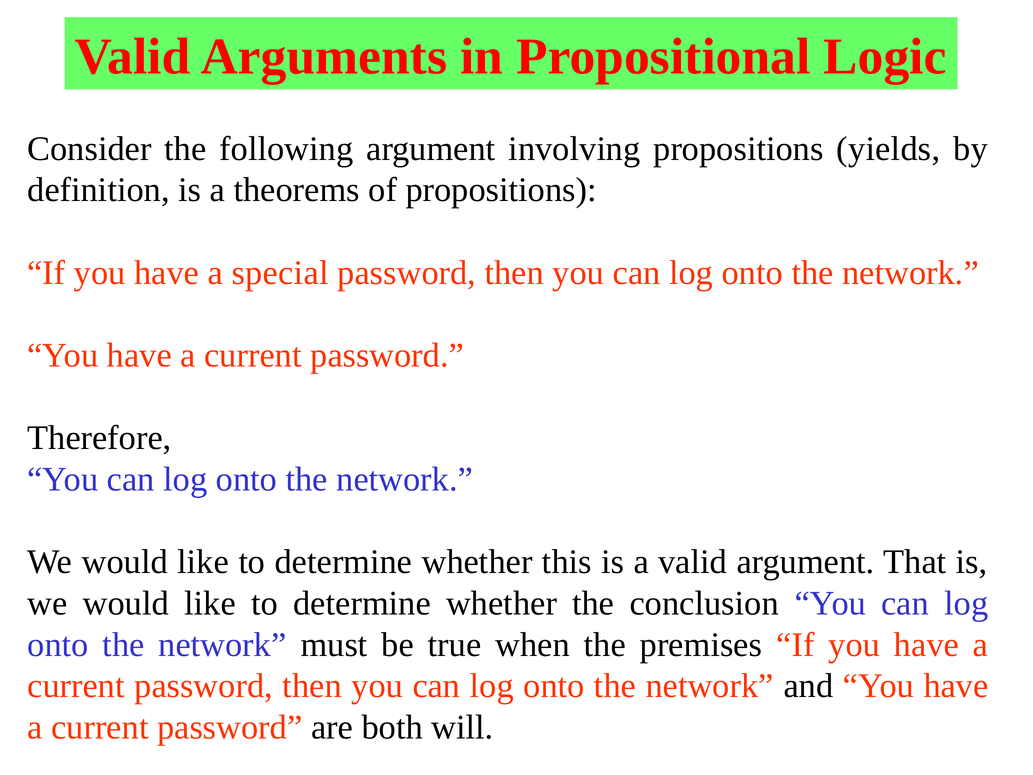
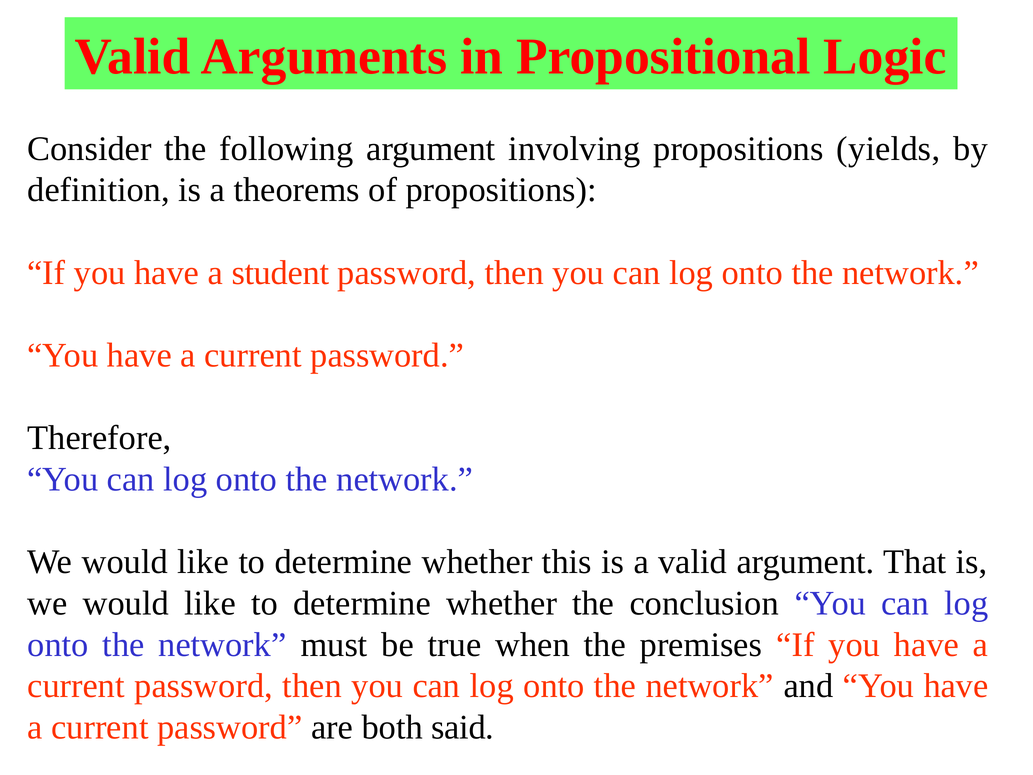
special: special -> student
will: will -> said
